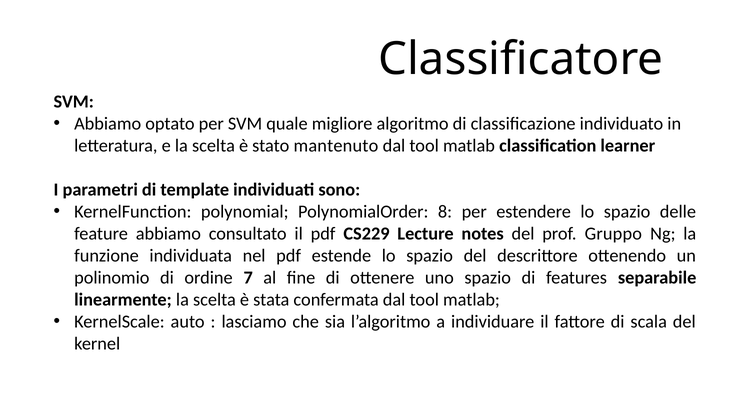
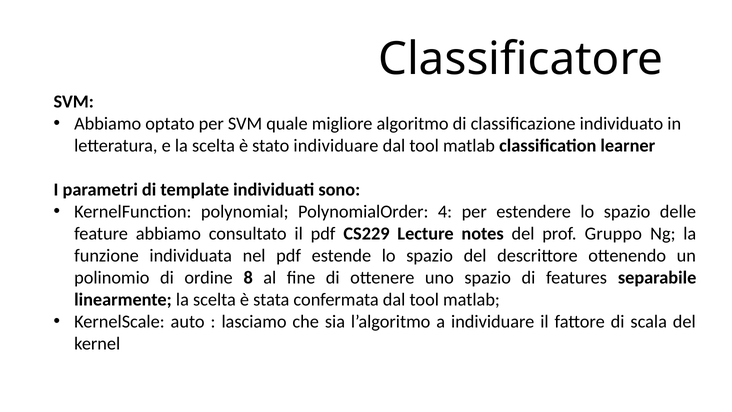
stato mantenuto: mantenuto -> individuare
8: 8 -> 4
7: 7 -> 8
